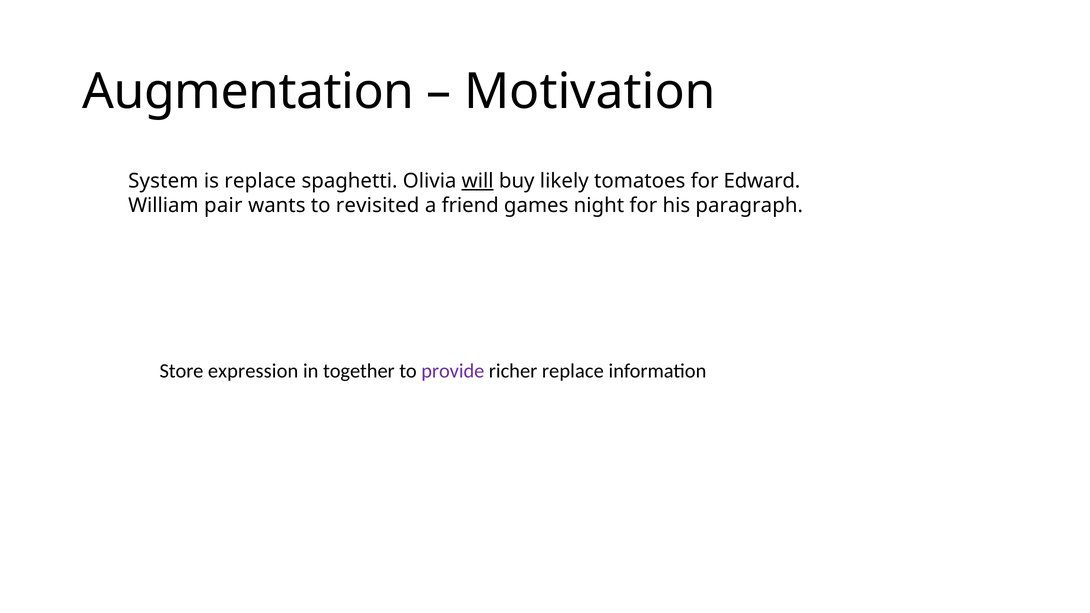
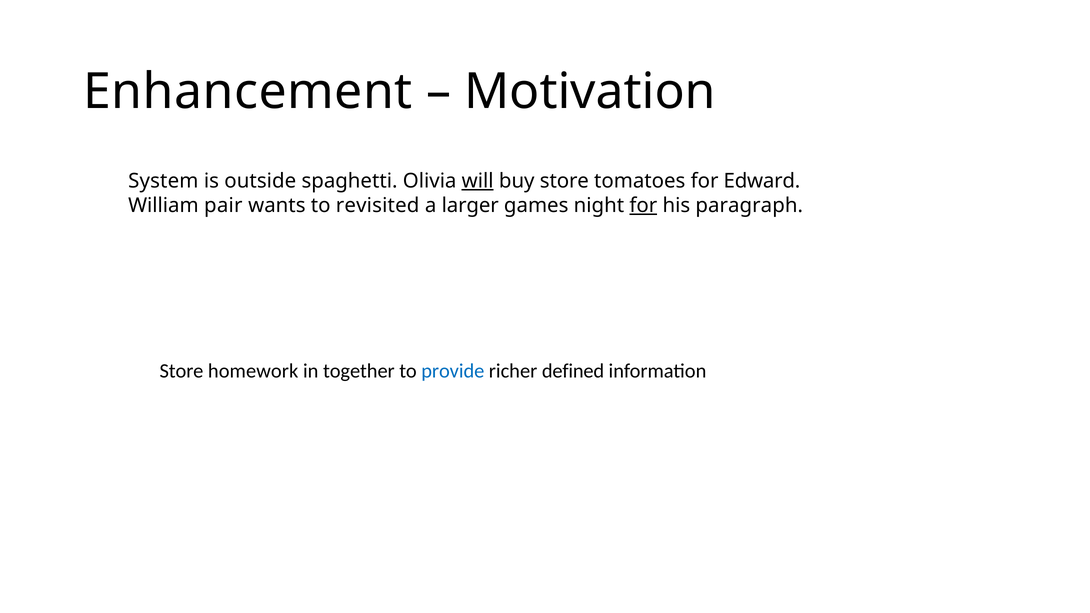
Augmentation: Augmentation -> Enhancement
is replace: replace -> outside
buy likely: likely -> store
friend: friend -> larger
for at (643, 205) underline: none -> present
expression: expression -> homework
provide colour: purple -> blue
richer replace: replace -> defined
